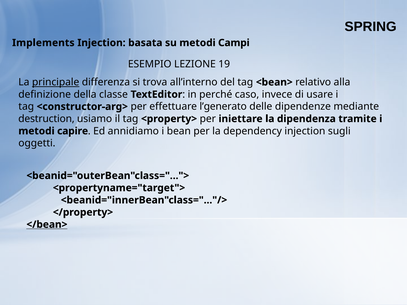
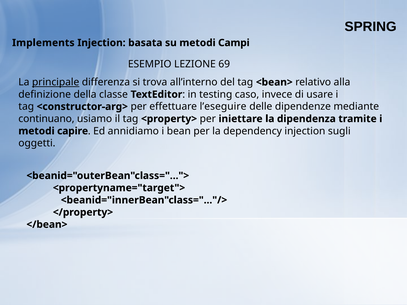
19: 19 -> 69
perché: perché -> testing
l’generato: l’generato -> l’eseguire
destruction: destruction -> continuano
</bean> underline: present -> none
